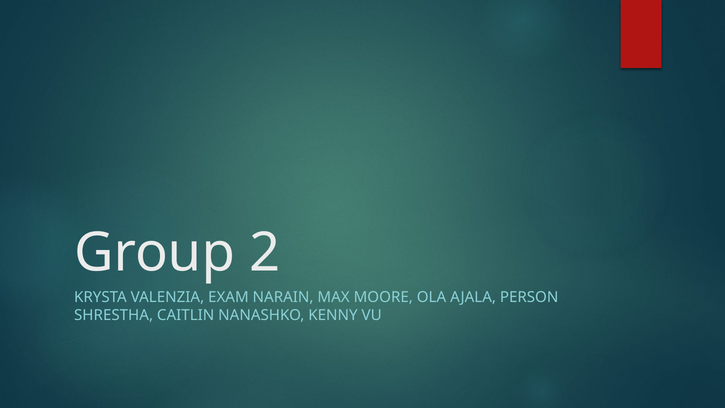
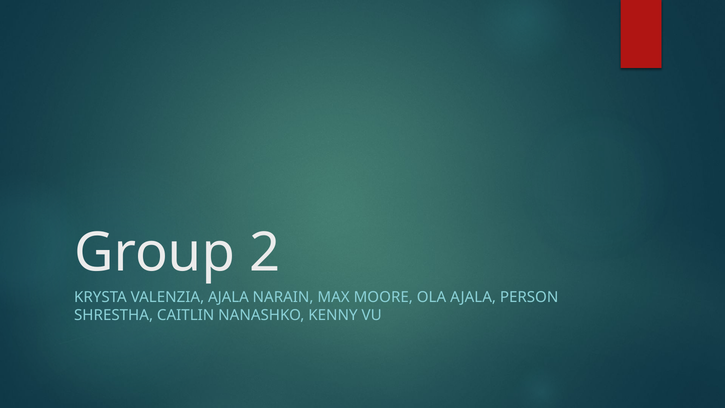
VALENZIA EXAM: EXAM -> AJALA
